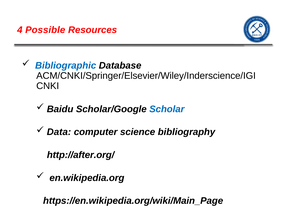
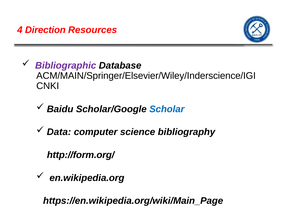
Possible: Possible -> Direction
Bibliographic colour: blue -> purple
ACM/CNKI/Springer/Elsevier/Wiley/Inderscience/IGI: ACM/CNKI/Springer/Elsevier/Wiley/Inderscience/IGI -> ACM/MAIN/Springer/Elsevier/Wiley/Inderscience/IGI
http://after.org/: http://after.org/ -> http://form.org/
